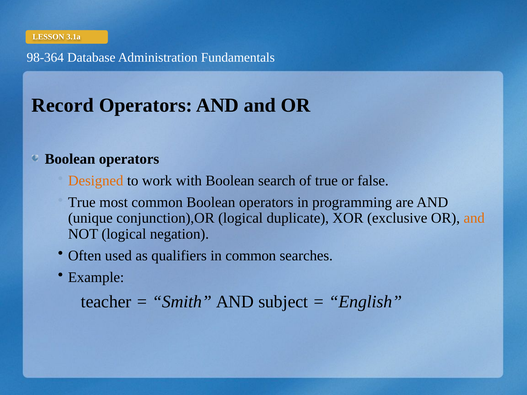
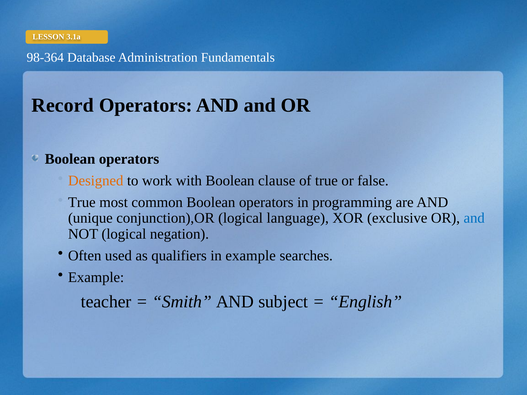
search: search -> clause
duplicate: duplicate -> language
and at (474, 218) colour: orange -> blue
in common: common -> example
